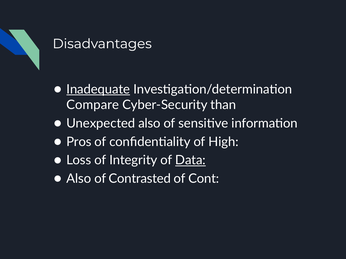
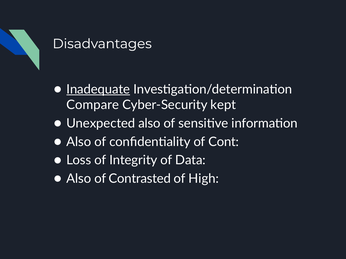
than: than -> kept
Pros at (79, 142): Pros -> Also
High: High -> Cont
Data underline: present -> none
Cont: Cont -> High
